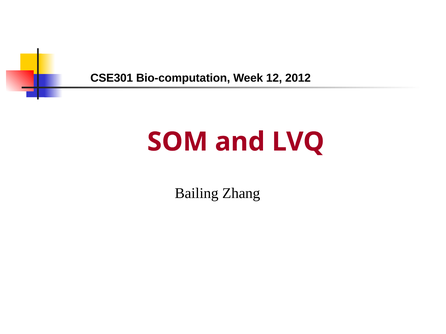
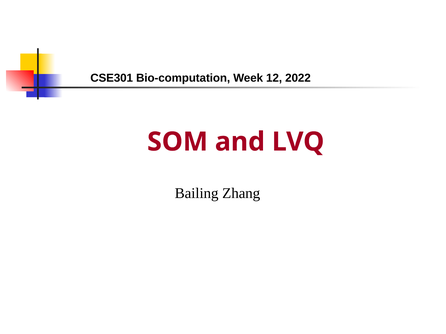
2012: 2012 -> 2022
